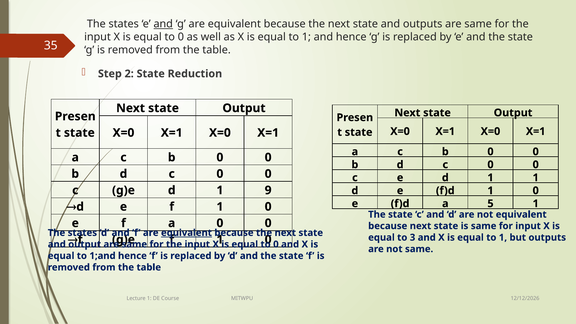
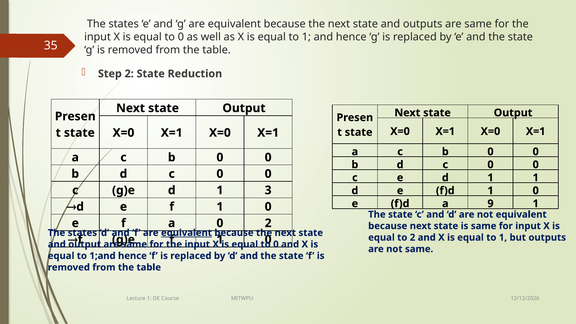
and at (163, 24) underline: present -> none
9: 9 -> 3
5: 5 -> 9
a 0 0: 0 -> 2
to 3: 3 -> 2
